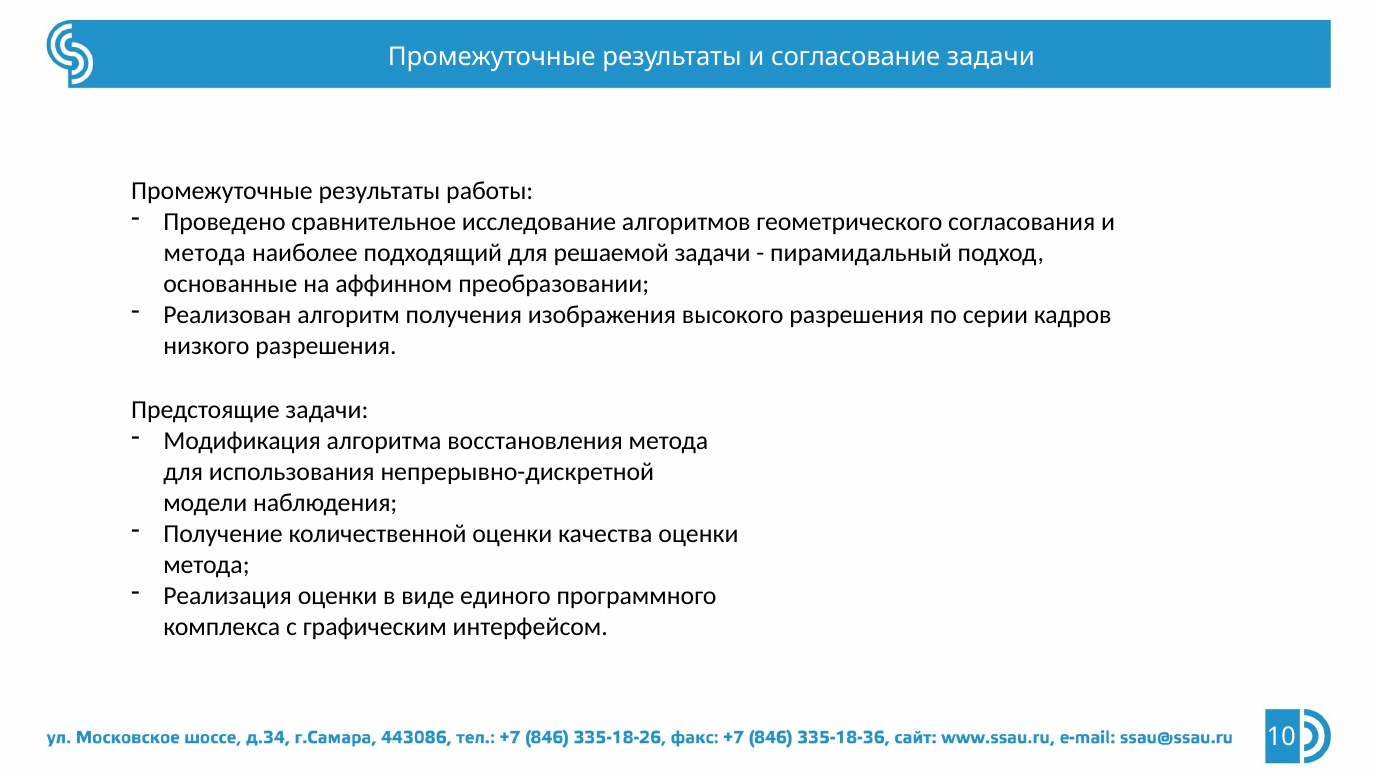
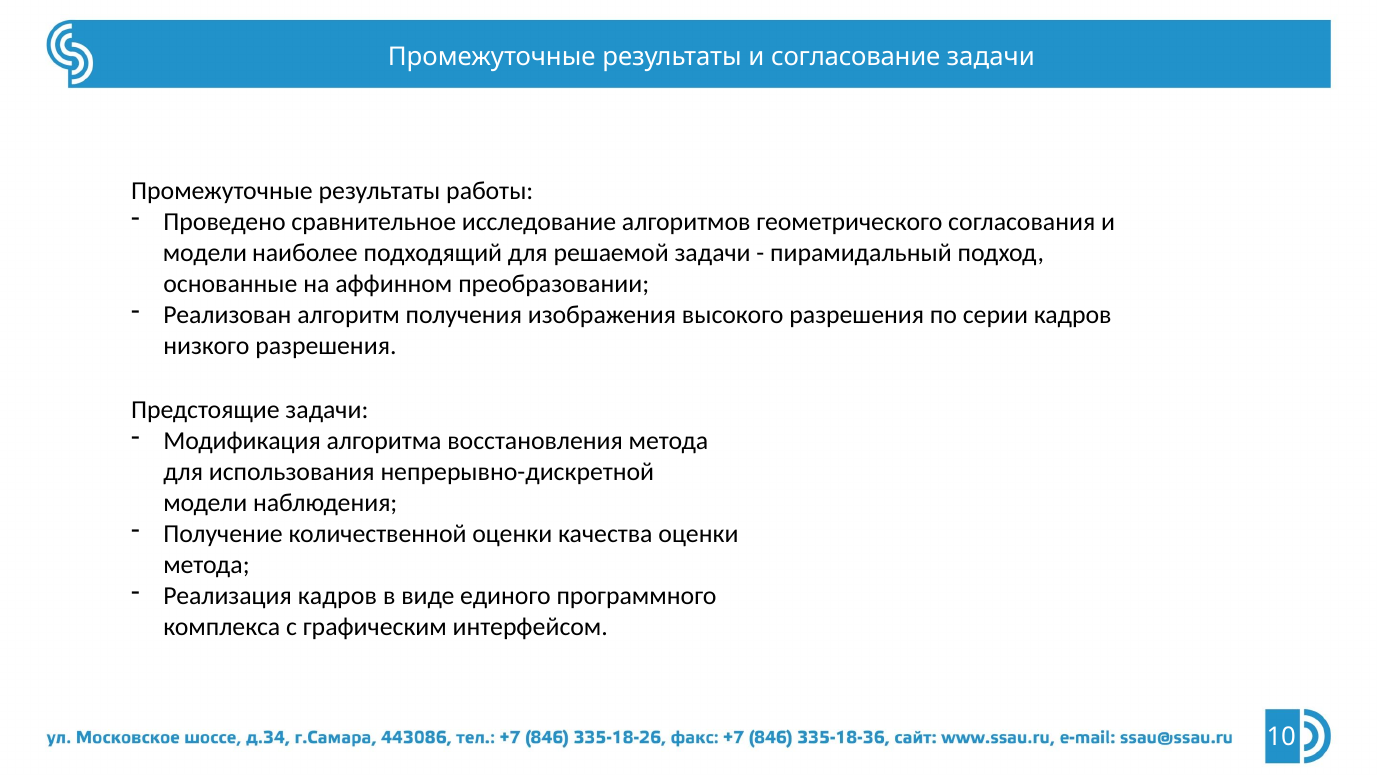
метода at (205, 253): метода -> модели
Реализация оценки: оценки -> кадров
